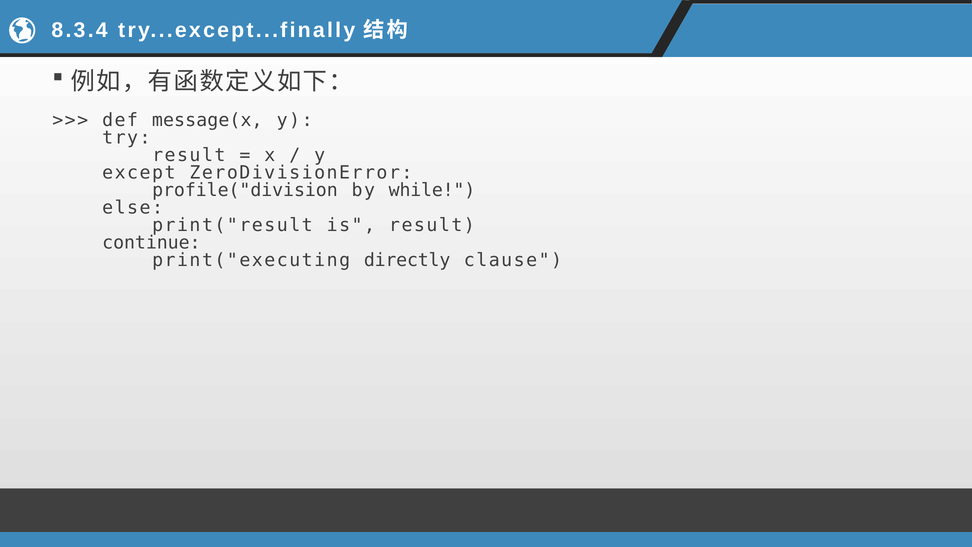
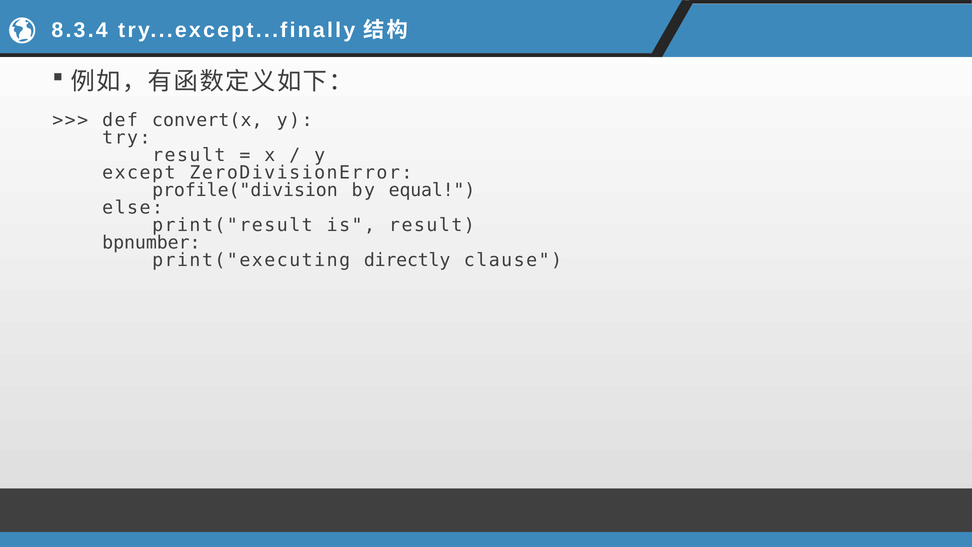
message(x: message(x -> convert(x
while: while -> equal
continue: continue -> bpnumber
